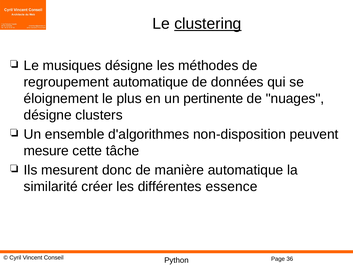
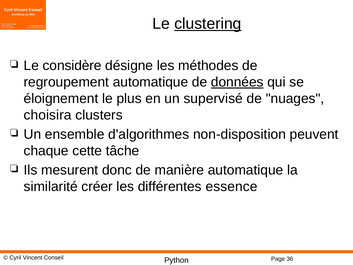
musiques: musiques -> considère
données underline: none -> present
pertinente: pertinente -> supervisé
désigne at (48, 115): désigne -> choisira
mesure: mesure -> chaque
